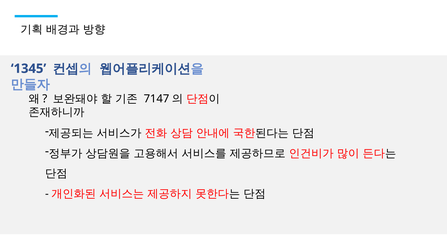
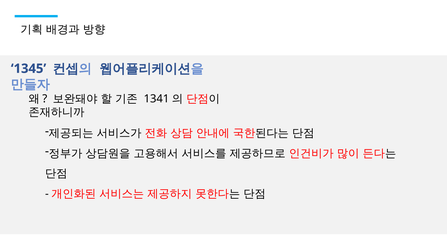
7147: 7147 -> 1341
